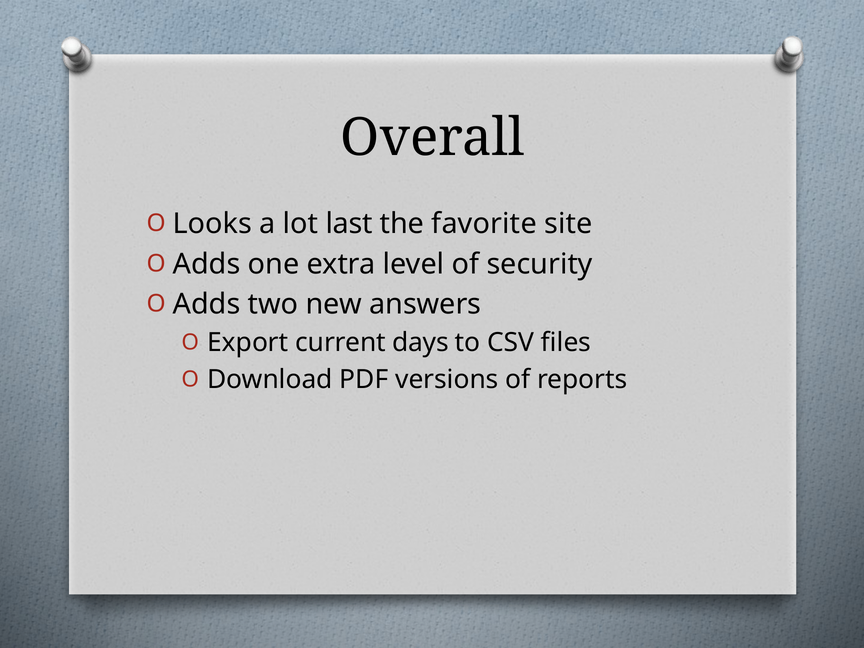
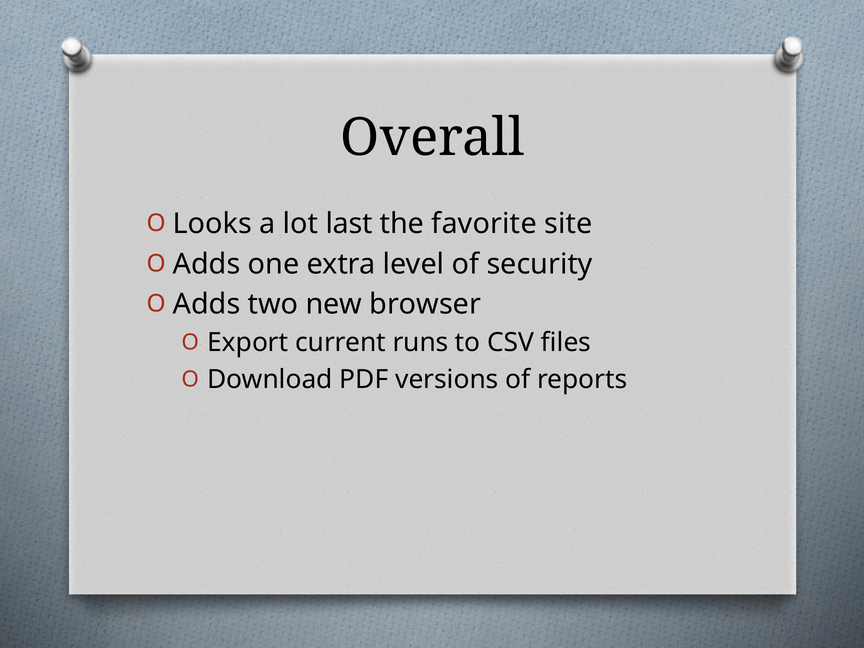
answers: answers -> browser
days: days -> runs
